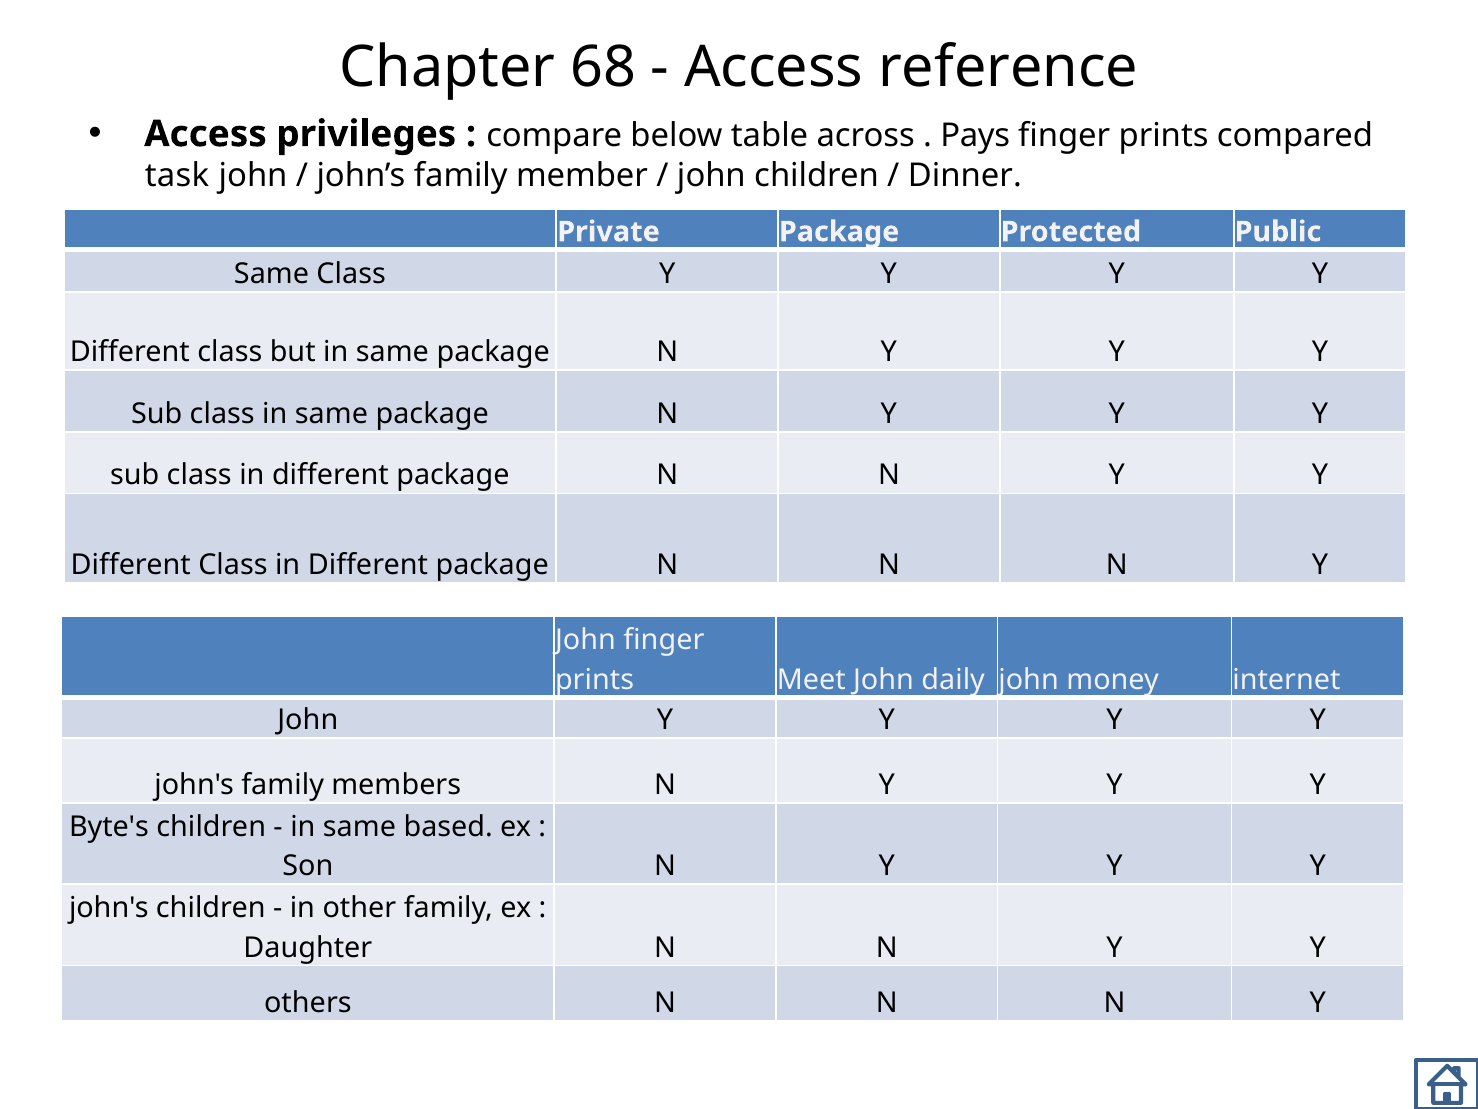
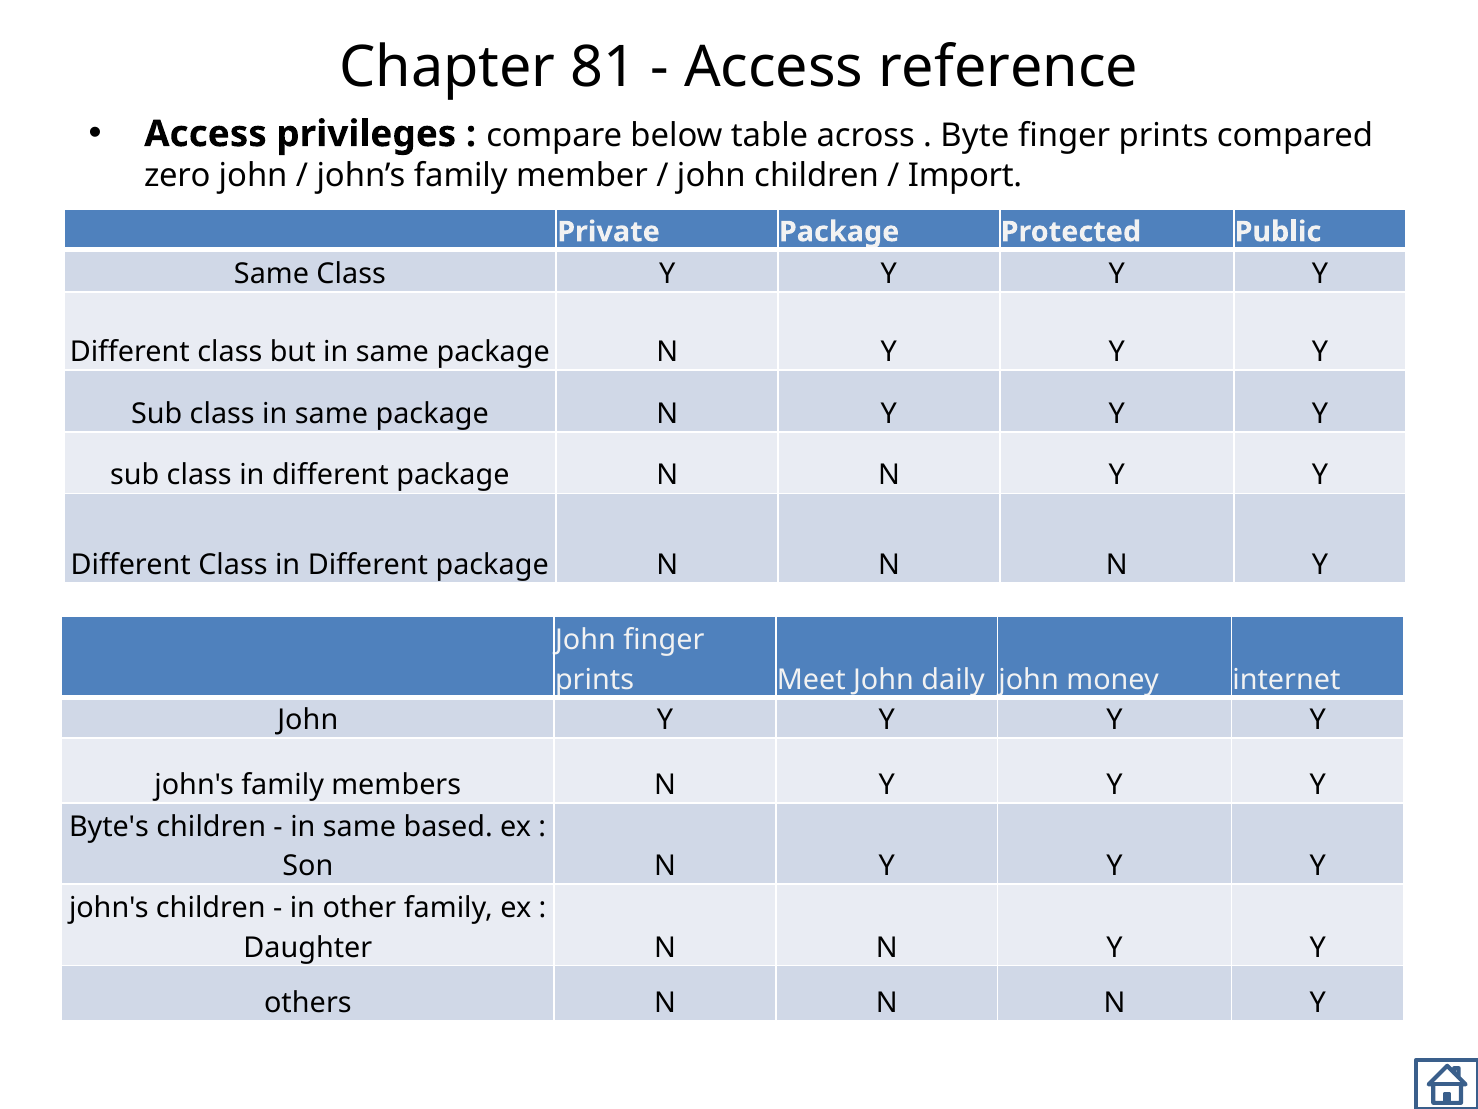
68: 68 -> 81
Pays: Pays -> Byte
task: task -> zero
Dinner: Dinner -> Import
